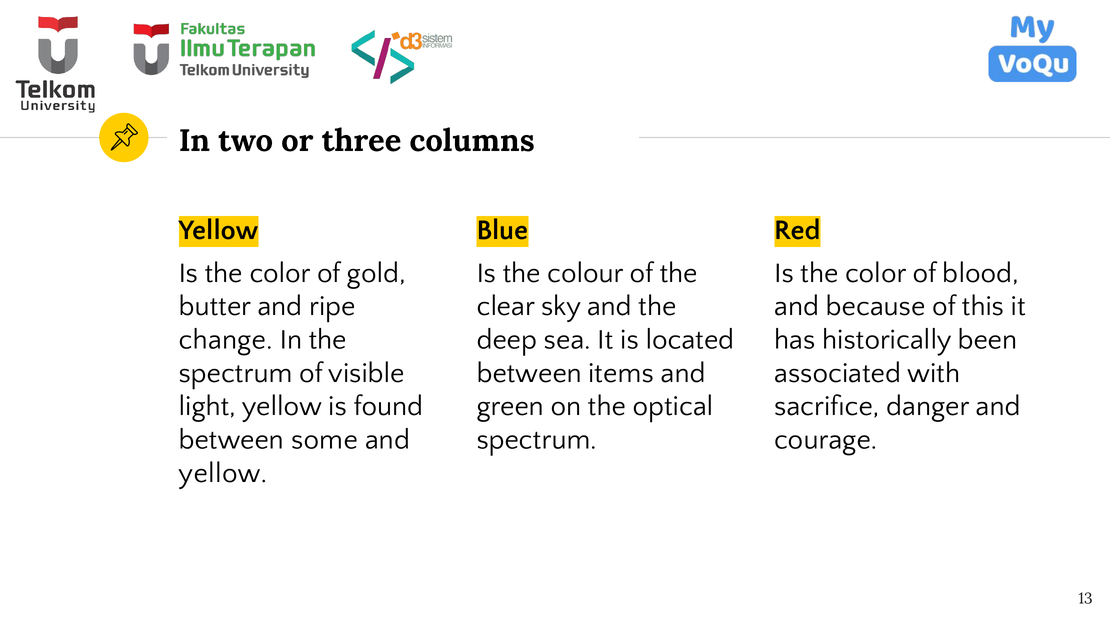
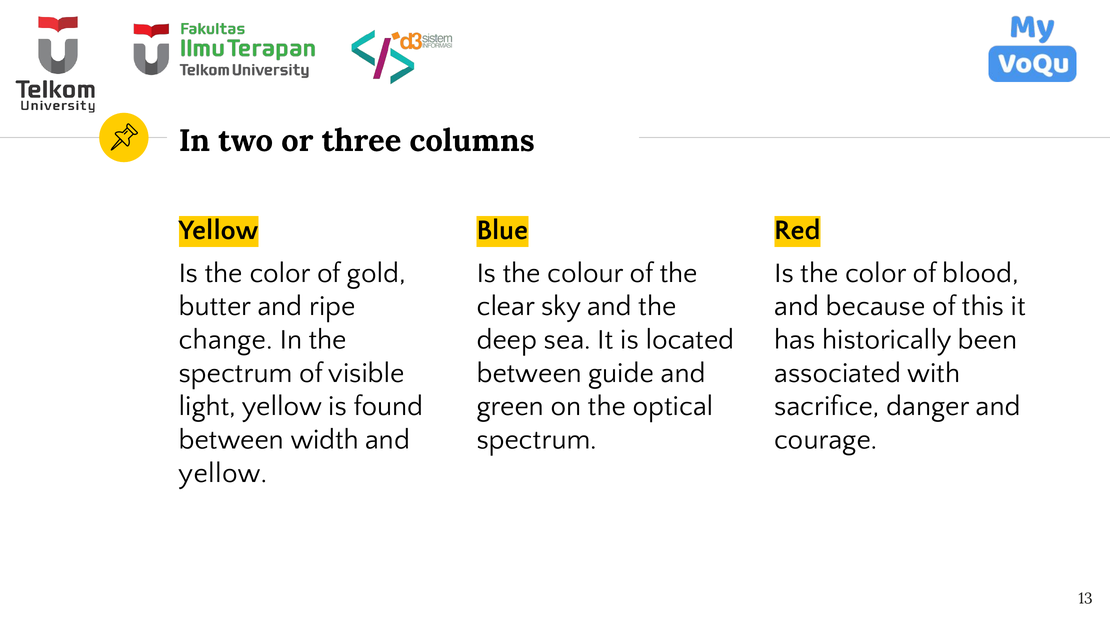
items: items -> guide
some: some -> width
